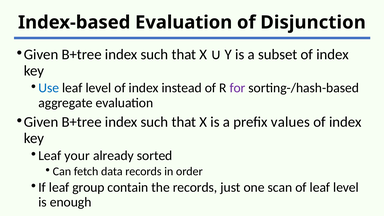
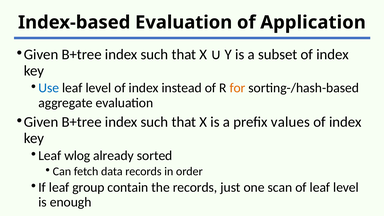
Disjunction: Disjunction -> Application
for colour: purple -> orange
your: your -> wlog
